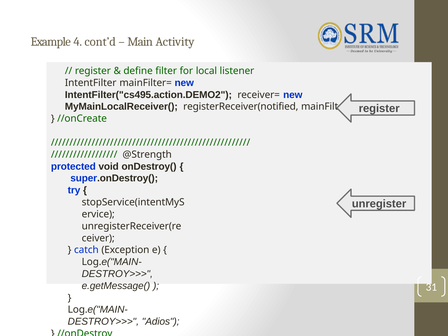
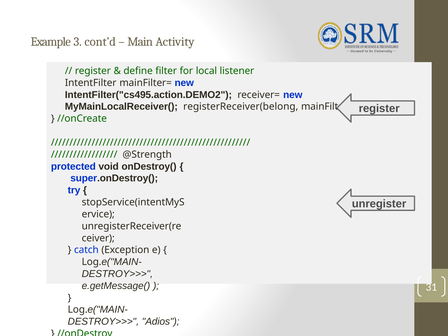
4: 4 -> 3
registerReceiver(notified: registerReceiver(notified -> registerReceiver(belong
